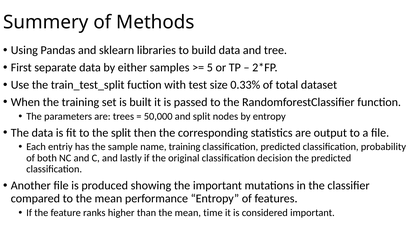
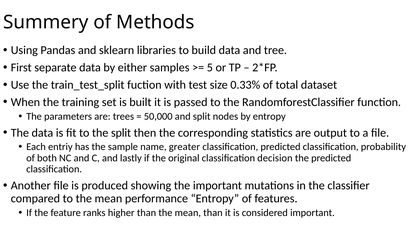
name training: training -> greater
mean time: time -> than
